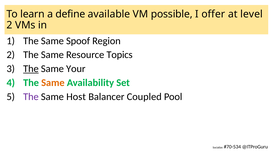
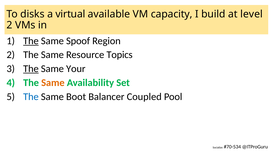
learn: learn -> disks
define: define -> virtual
possible: possible -> capacity
offer: offer -> build
The at (31, 41) underline: none -> present
The at (31, 96) colour: purple -> blue
Host: Host -> Boot
